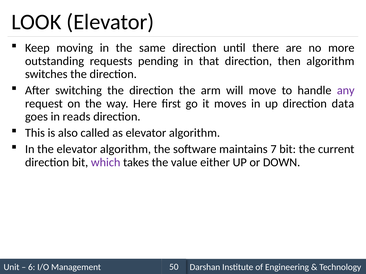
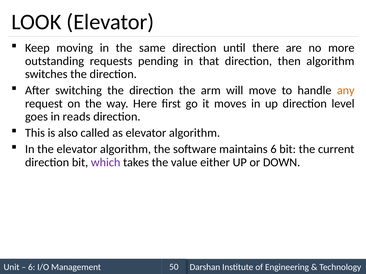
any colour: purple -> orange
data: data -> level
maintains 7: 7 -> 6
